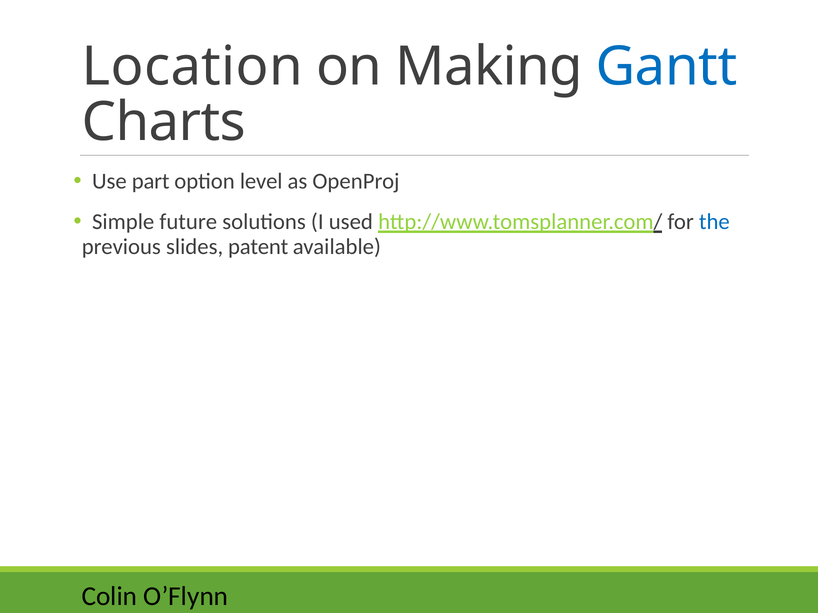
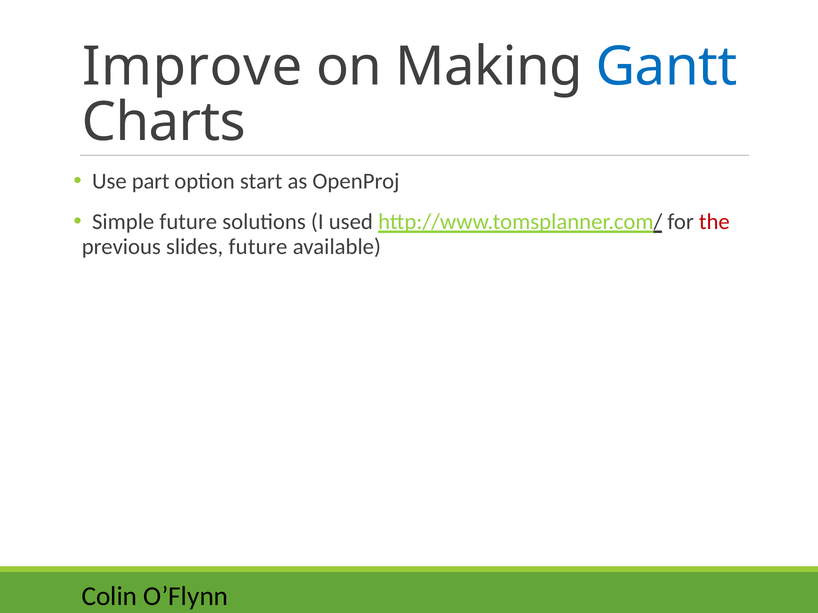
Location: Location -> Improve
level: level -> start
the colour: blue -> red
slides patent: patent -> future
